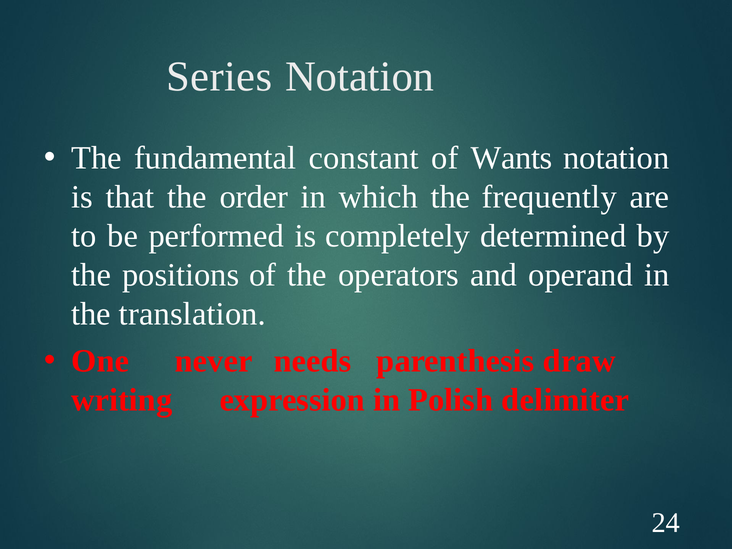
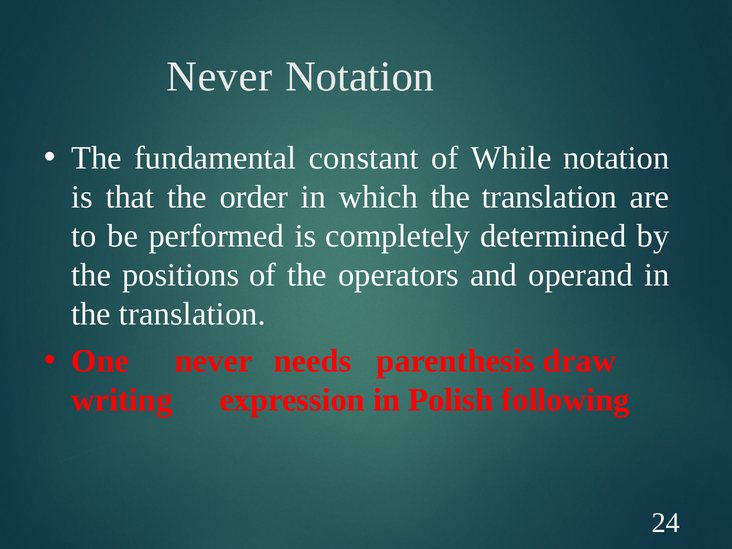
Series at (219, 77): Series -> Never
Wants: Wants -> While
which the frequently: frequently -> translation
delimiter: delimiter -> following
